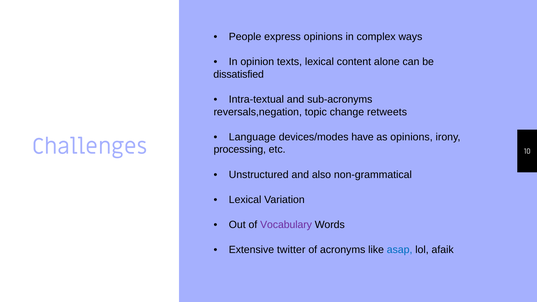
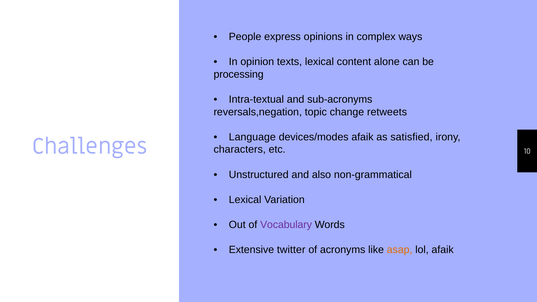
dissatisfied: dissatisfied -> processing
devices/modes have: have -> afaik
as opinions: opinions -> satisfied
processing: processing -> characters
asap colour: blue -> orange
